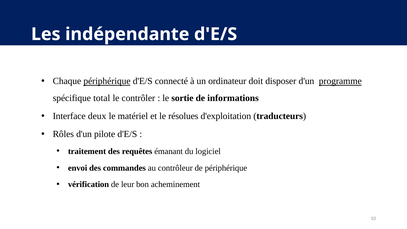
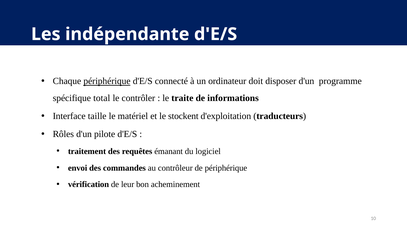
programme underline: present -> none
sortie: sortie -> traite
deux: deux -> taille
résolues: résolues -> stockent
